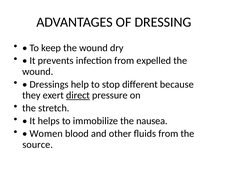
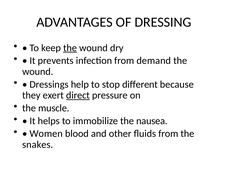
the at (70, 48) underline: none -> present
expelled: expelled -> demand
stretch: stretch -> muscle
source: source -> snakes
